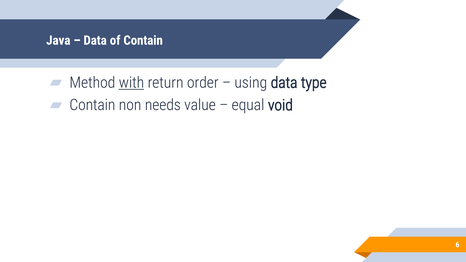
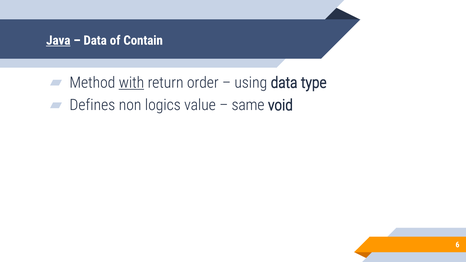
Java underline: none -> present
Contain at (92, 105): Contain -> Defines
needs: needs -> logics
equal: equal -> same
